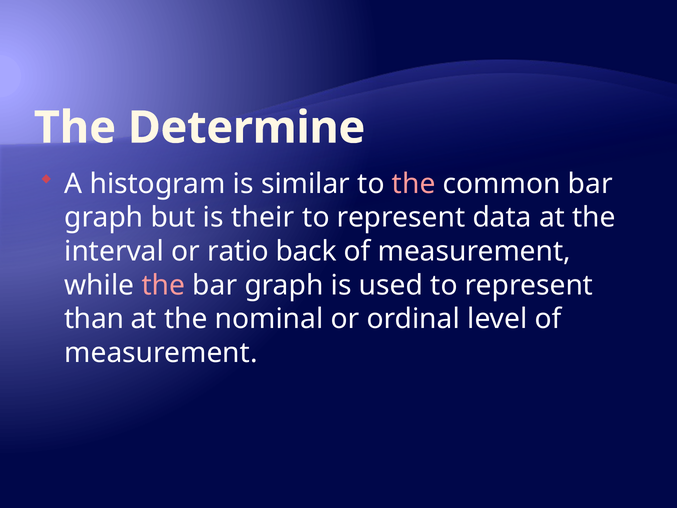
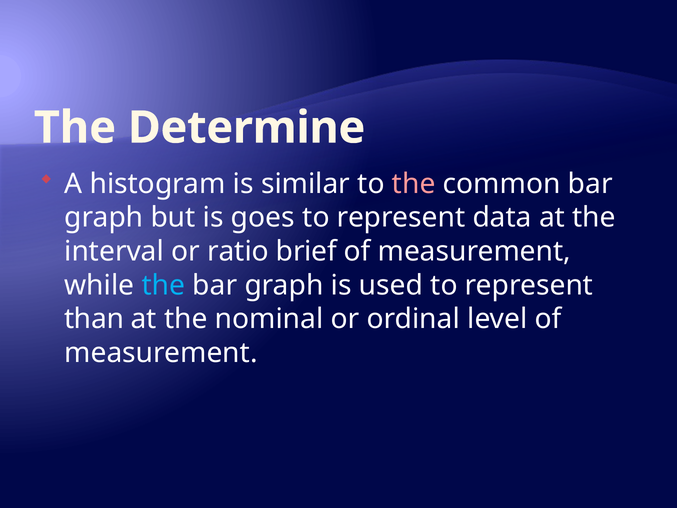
their: their -> goes
back: back -> brief
the at (163, 285) colour: pink -> light blue
